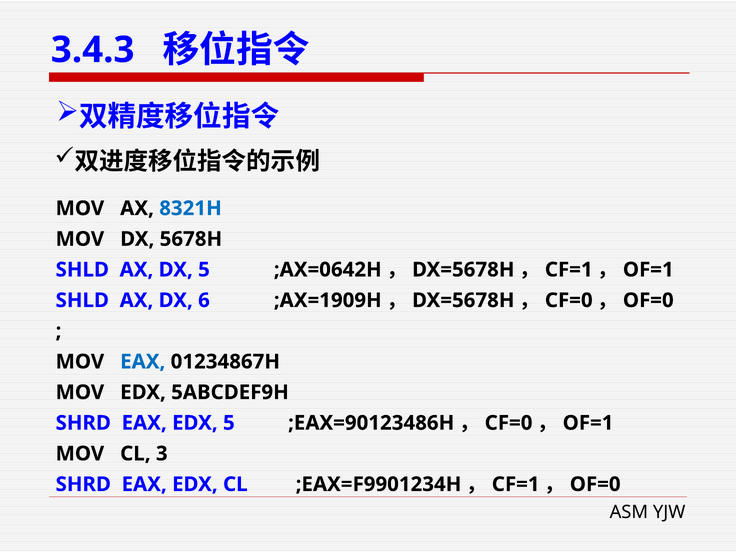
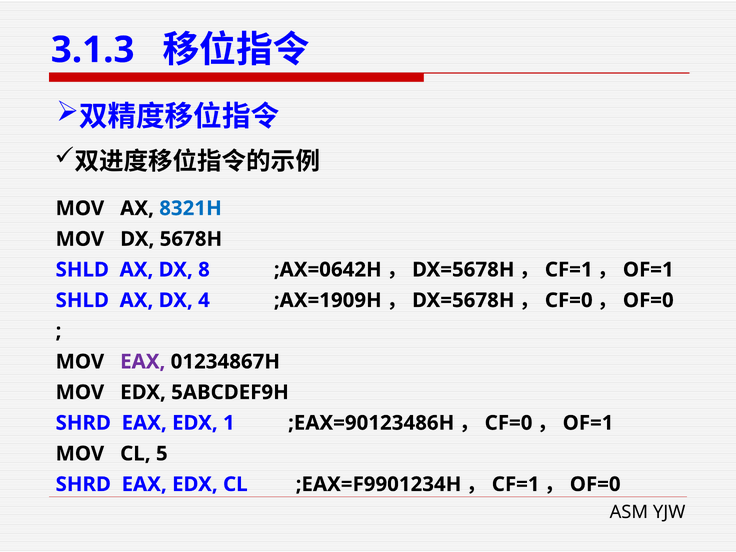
3.4.3: 3.4.3 -> 3.1.3
DX 5: 5 -> 8
6: 6 -> 4
EAX at (143, 362) colour: blue -> purple
EDX 5: 5 -> 1
3: 3 -> 5
